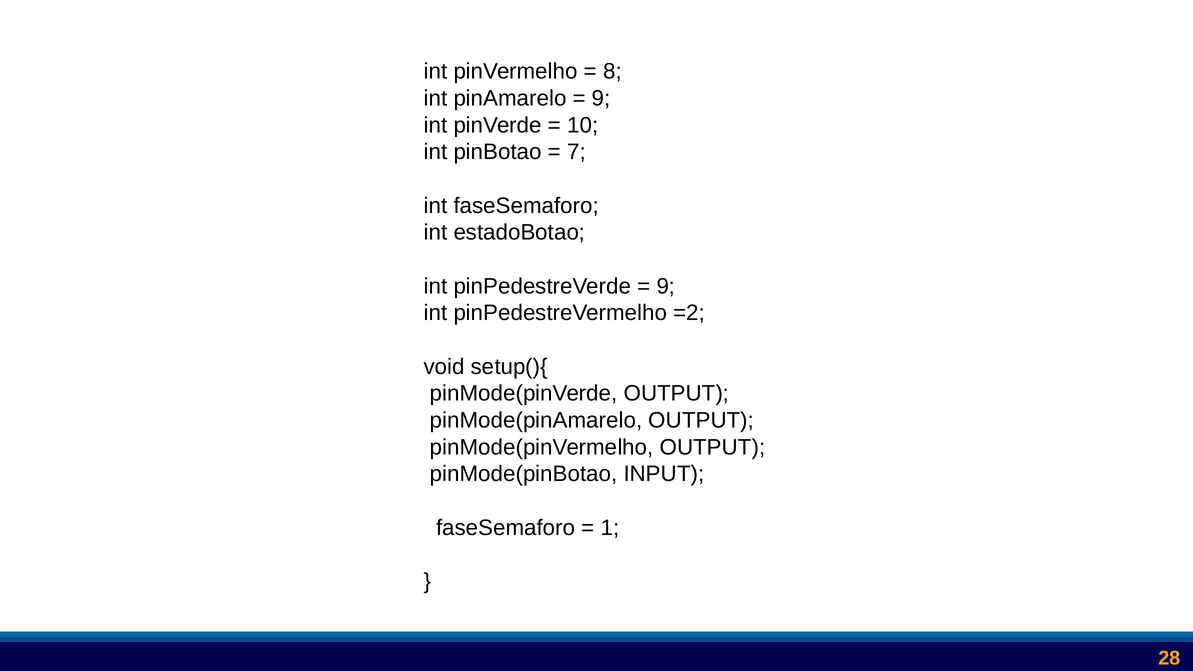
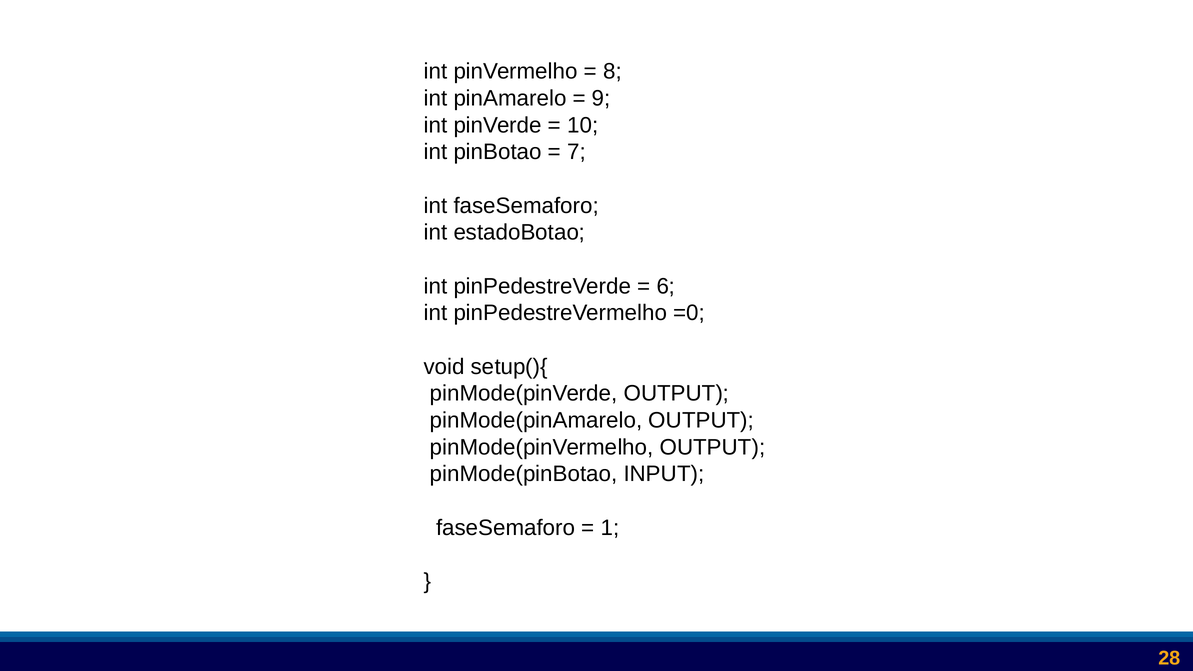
9 at (666, 286): 9 -> 6
=2: =2 -> =0
